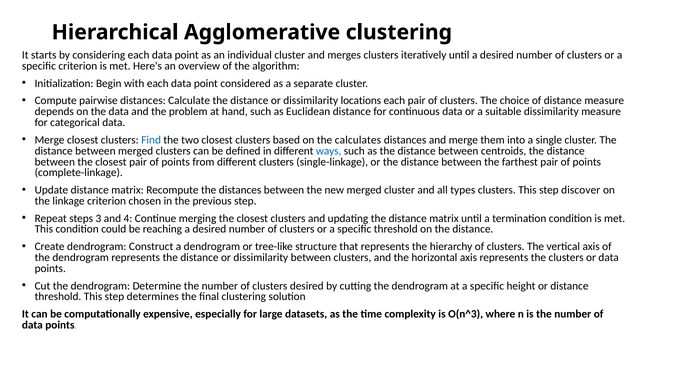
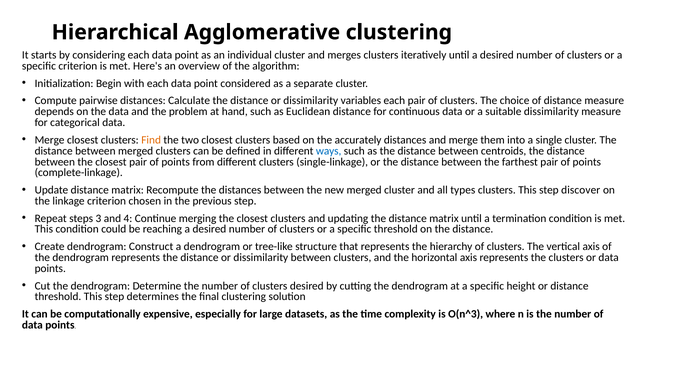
locations: locations -> variables
Find colour: blue -> orange
calculates: calculates -> accurately
